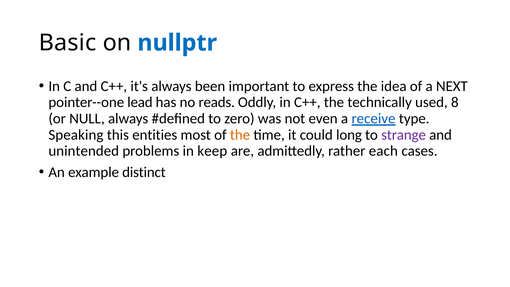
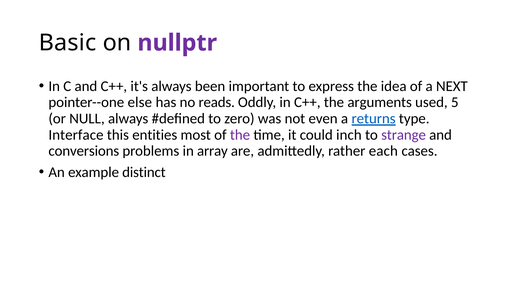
nullptr colour: blue -> purple
lead: lead -> else
technically: technically -> arguments
8: 8 -> 5
receive: receive -> returns
Speaking: Speaking -> Interface
the at (240, 135) colour: orange -> purple
long: long -> inch
unintended: unintended -> conversions
keep: keep -> array
